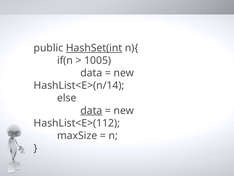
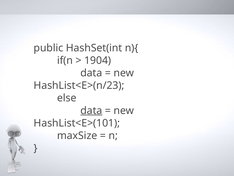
HashSet(int underline: present -> none
1005: 1005 -> 1904
HashList<E>(n/14: HashList<E>(n/14 -> HashList<E>(n/23
HashList<E>(112: HashList<E>(112 -> HashList<E>(101
